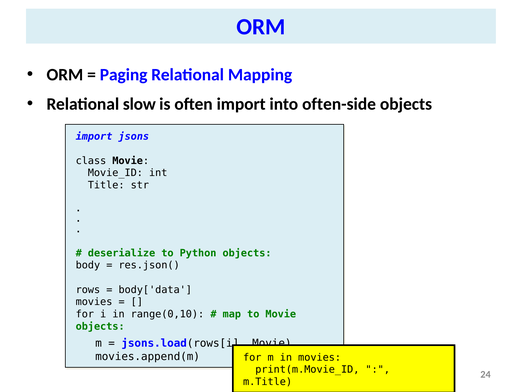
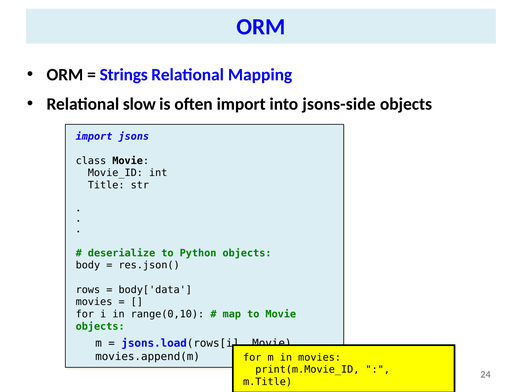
Paging: Paging -> Strings
often-side: often-side -> jsons-side
